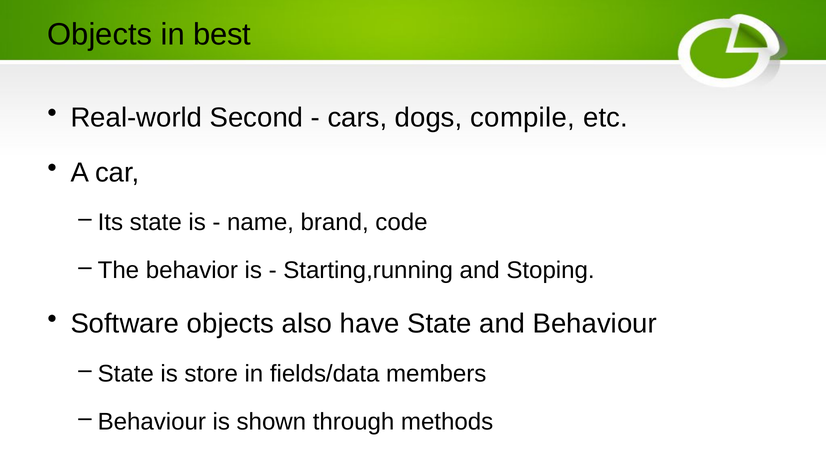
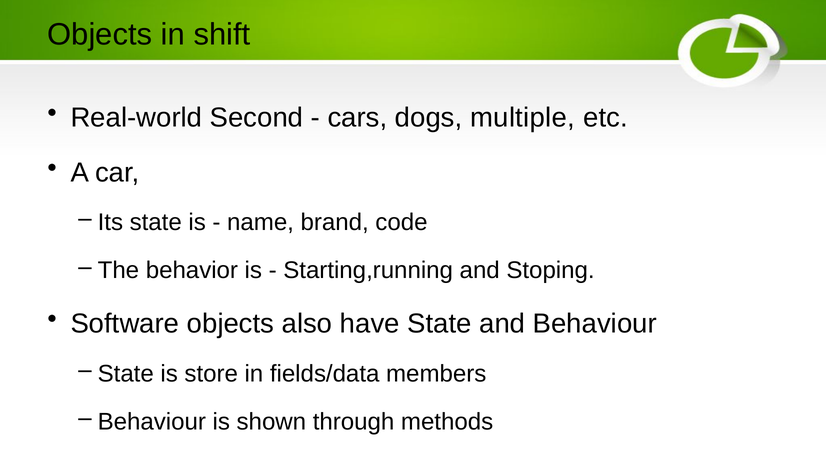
best: best -> shift
compile: compile -> multiple
